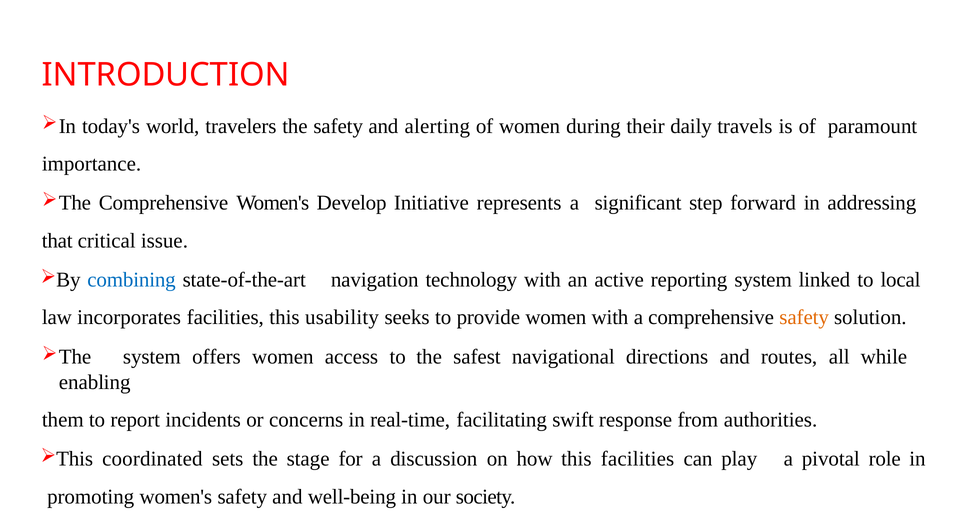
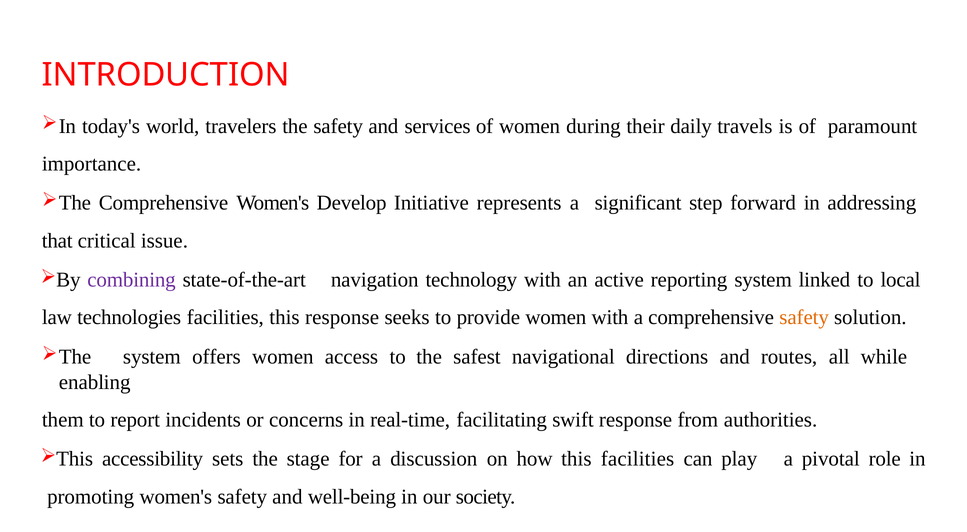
alerting: alerting -> services
combining colour: blue -> purple
incorporates: incorporates -> technologies
this usability: usability -> response
coordinated: coordinated -> accessibility
